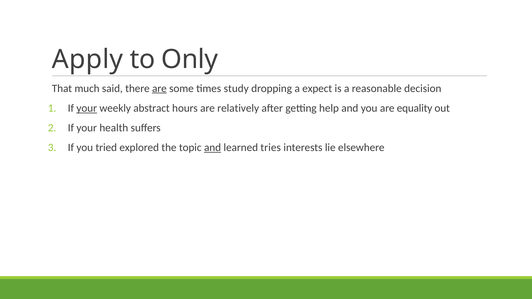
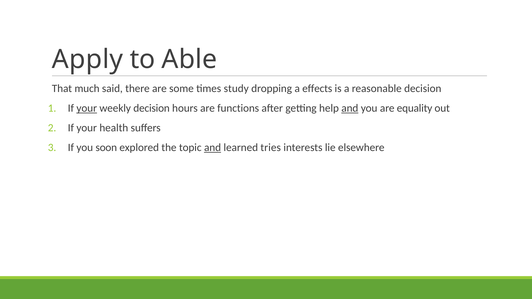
Only: Only -> Able
are at (159, 88) underline: present -> none
expect: expect -> effects
weekly abstract: abstract -> decision
relatively: relatively -> functions
and at (350, 108) underline: none -> present
tried: tried -> soon
